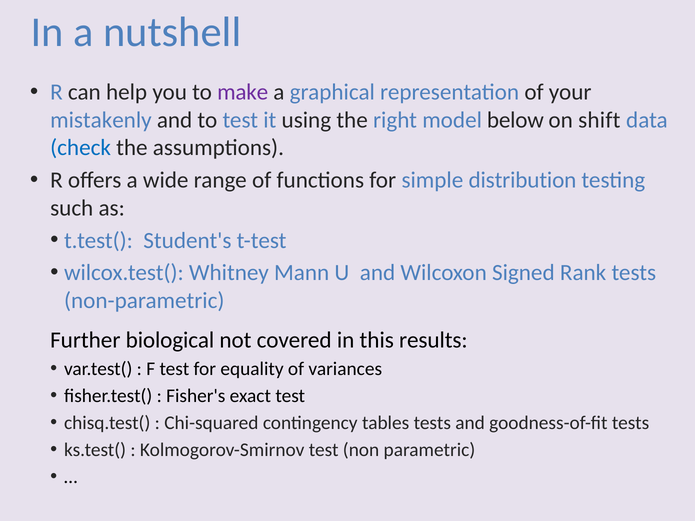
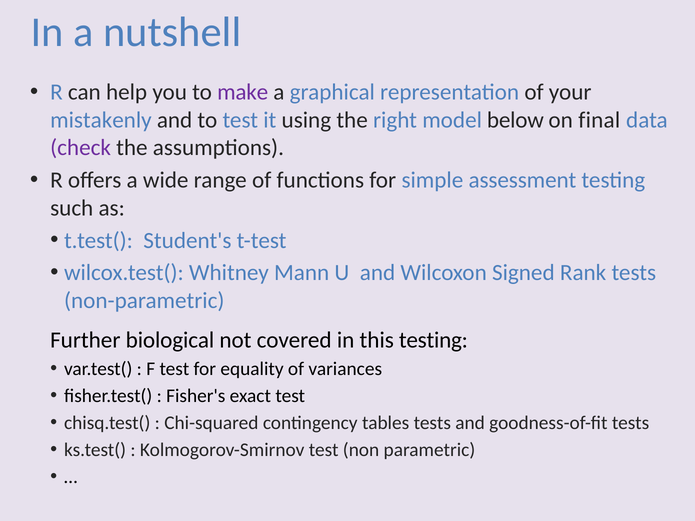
shift: shift -> final
check colour: blue -> purple
distribution: distribution -> assessment
this results: results -> testing
